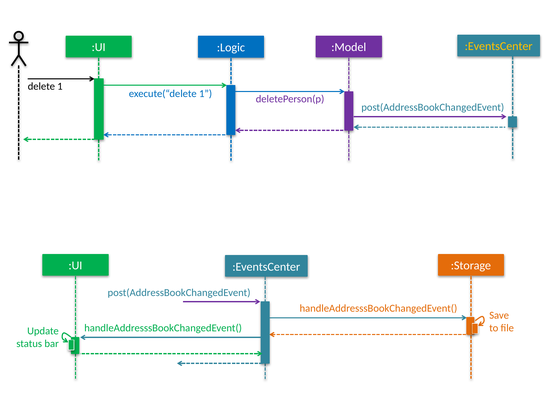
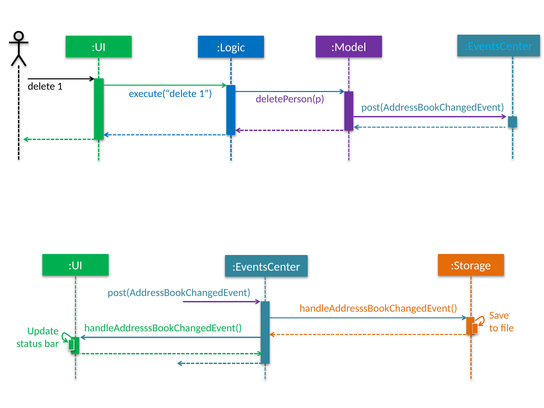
:EventsCenter at (499, 46) colour: yellow -> light blue
